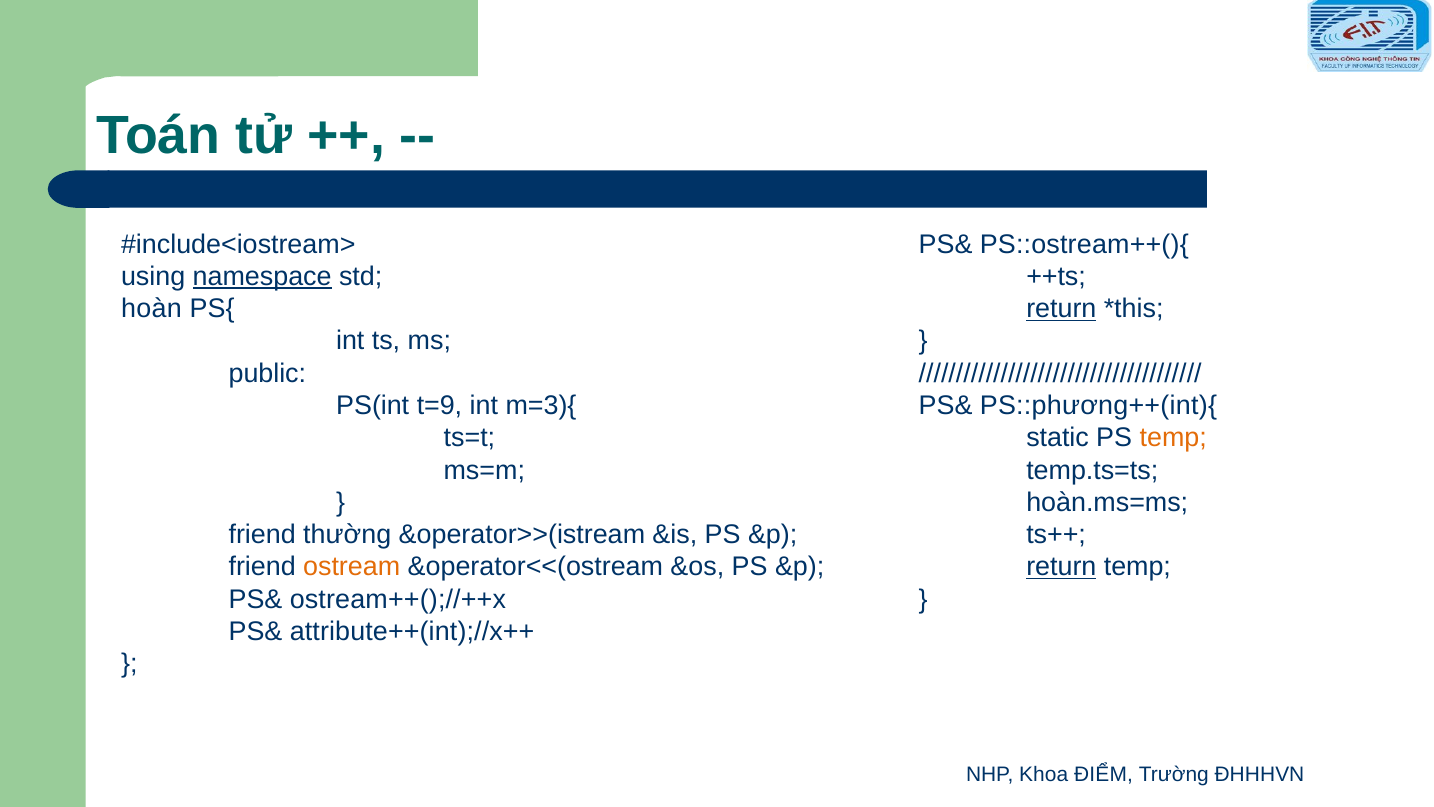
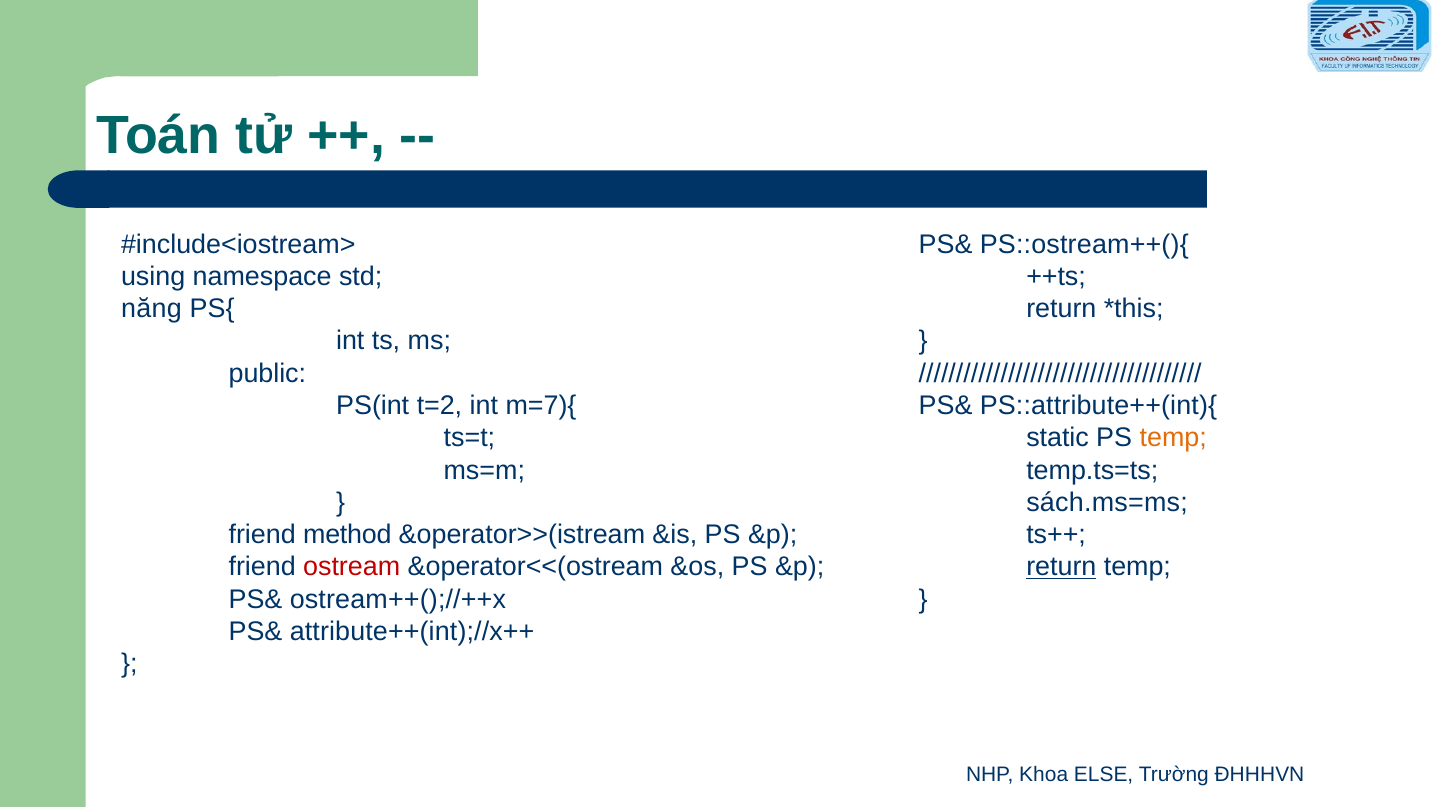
namespace underline: present -> none
hoàn: hoàn -> năng
return at (1061, 309) underline: present -> none
t=9: t=9 -> t=2
m=3){: m=3){ -> m=7){
PS::phương++(int){: PS::phương++(int){ -> PS::attribute++(int){
hoàn.ms=ms: hoàn.ms=ms -> sách.ms=ms
thường: thường -> method
ostream colour: orange -> red
ĐIỂM: ĐIỂM -> ELSE
